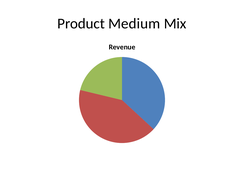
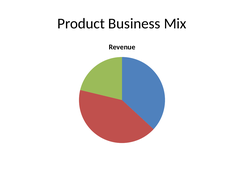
Medium: Medium -> Business
